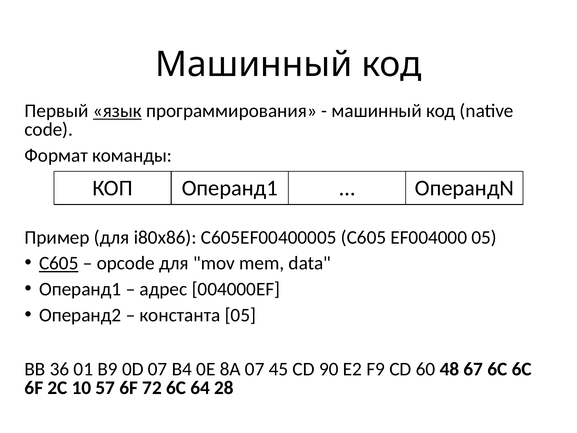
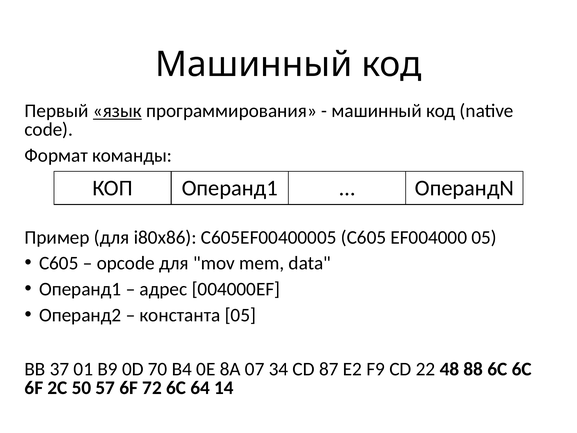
С605 underline: present -> none
36: 36 -> 37
0D 07: 07 -> 70
45: 45 -> 34
90: 90 -> 87
60: 60 -> 22
67: 67 -> 88
10: 10 -> 50
28: 28 -> 14
